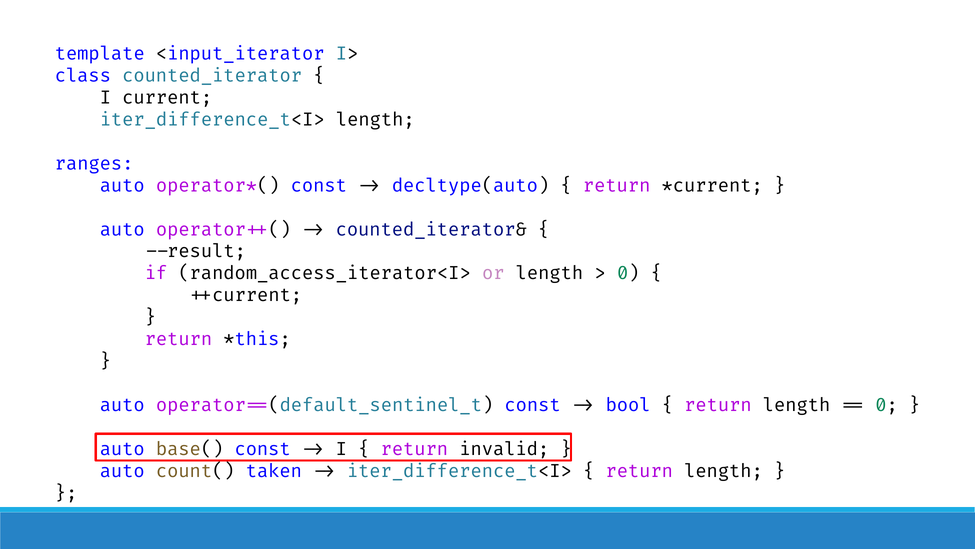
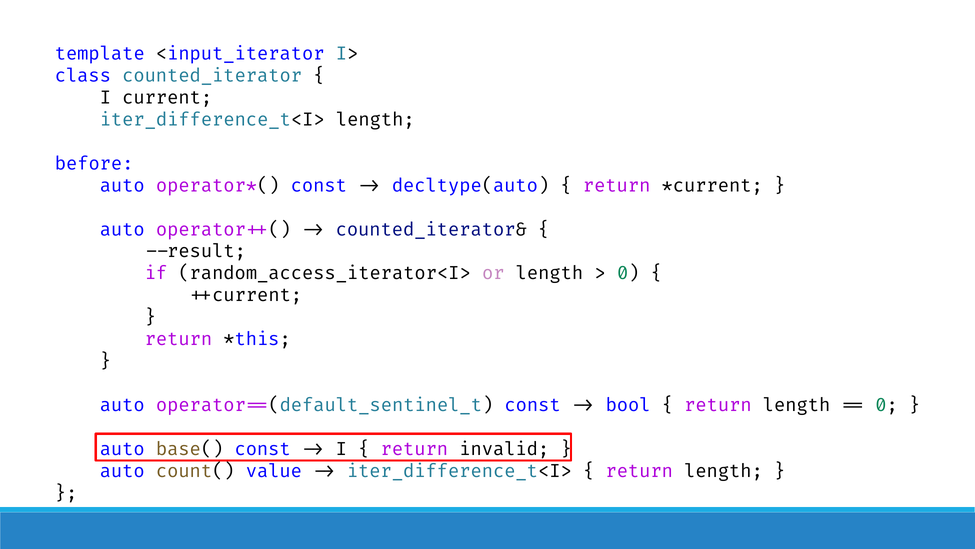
ranges: ranges -> before
taken: taken -> value
